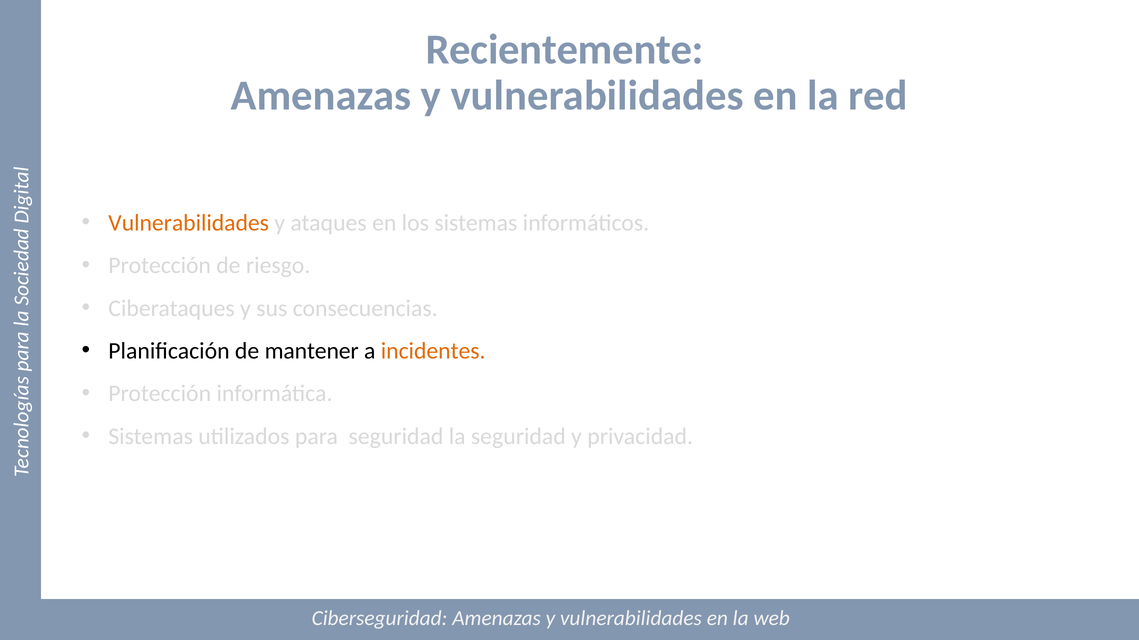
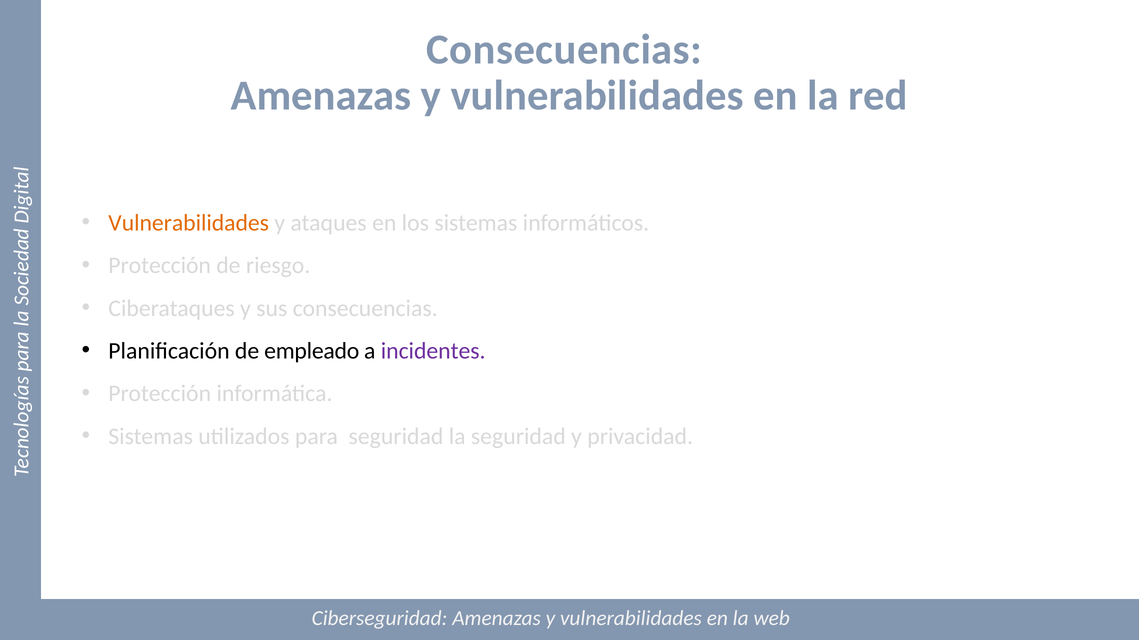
Recientemente at (565, 50): Recientemente -> Consecuencias
mantener: mantener -> empleado
incidentes colour: orange -> purple
